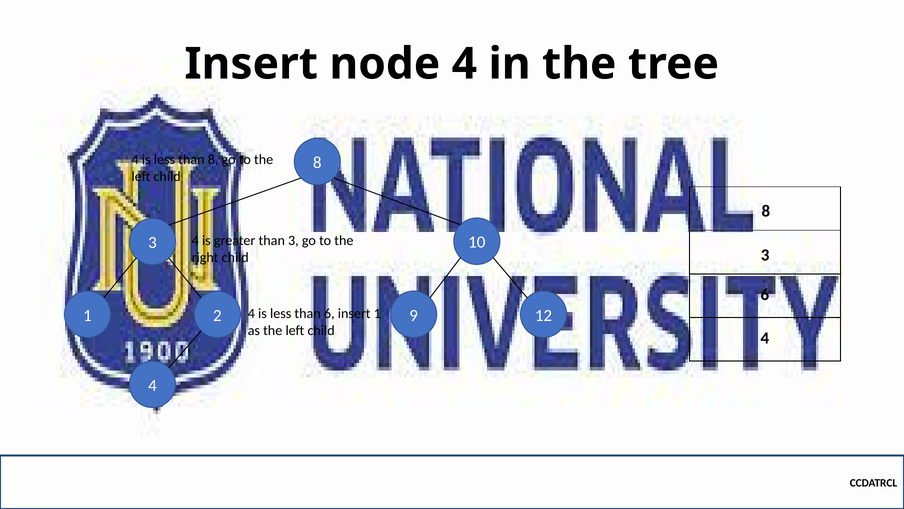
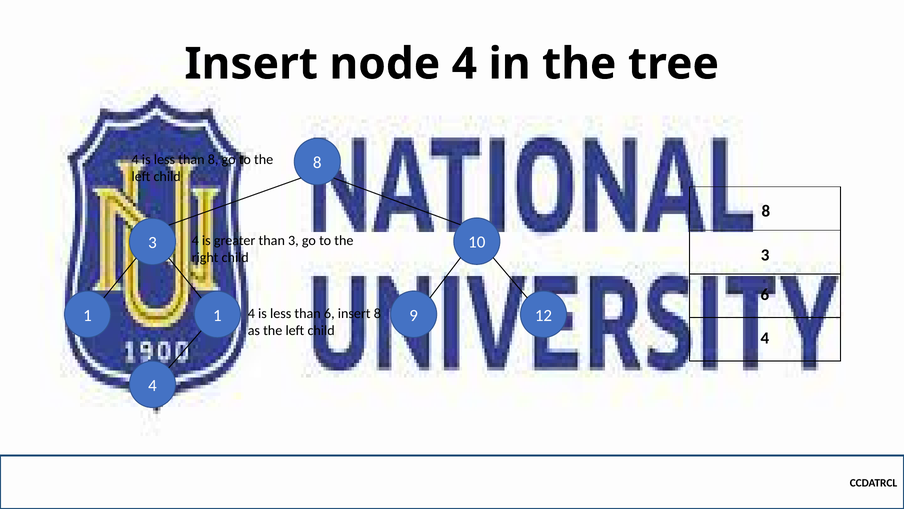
insert 1: 1 -> 8
1 2: 2 -> 1
